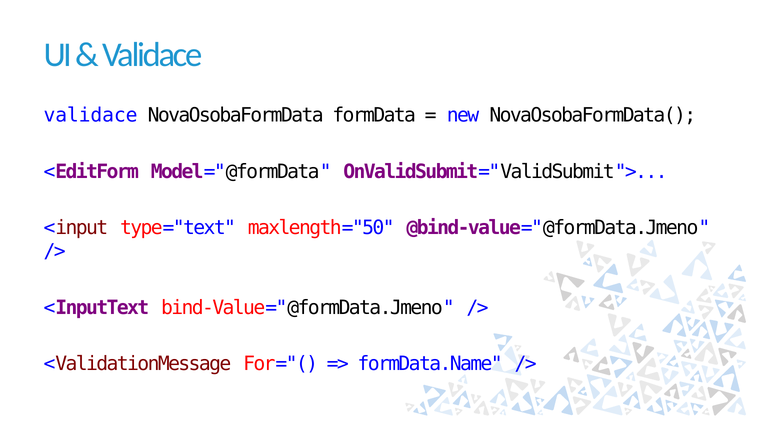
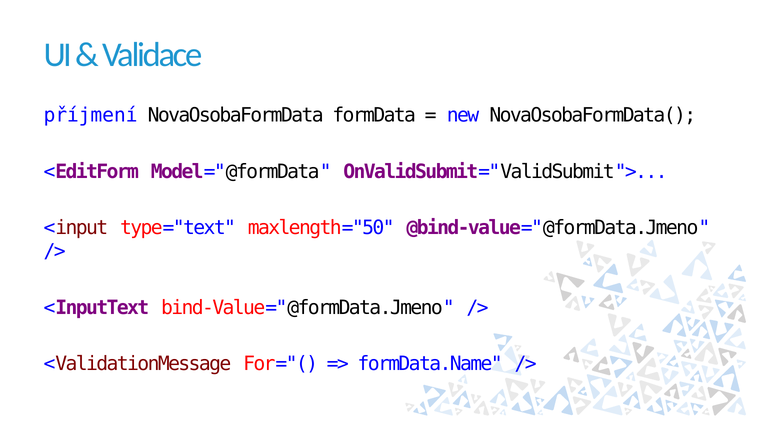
validace at (91, 115): validace -> příjmení
